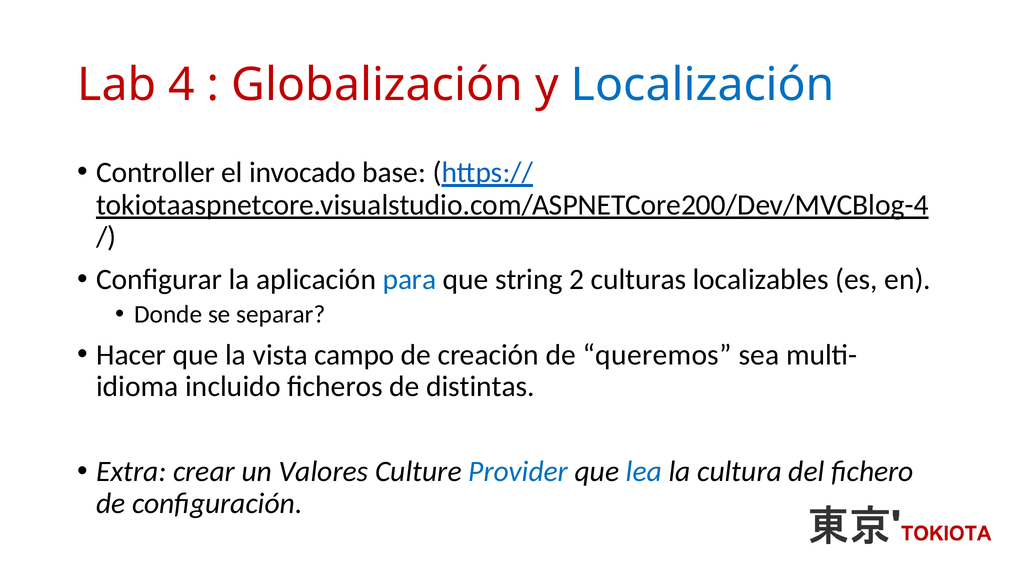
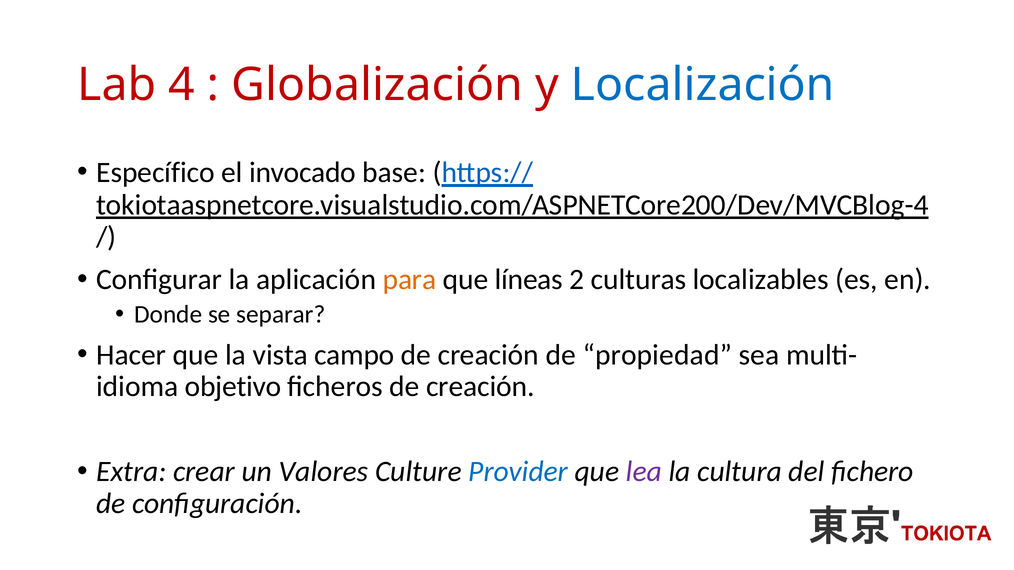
Controller: Controller -> Específico
para colour: blue -> orange
string: string -> líneas
queremos: queremos -> propiedad
incluido: incluido -> objetivo
ficheros de distintas: distintas -> creación
lea colour: blue -> purple
